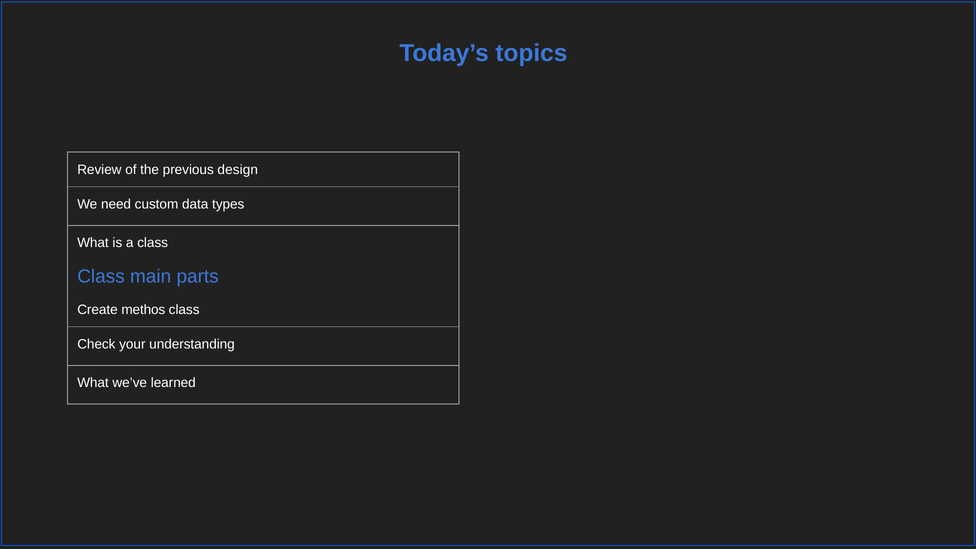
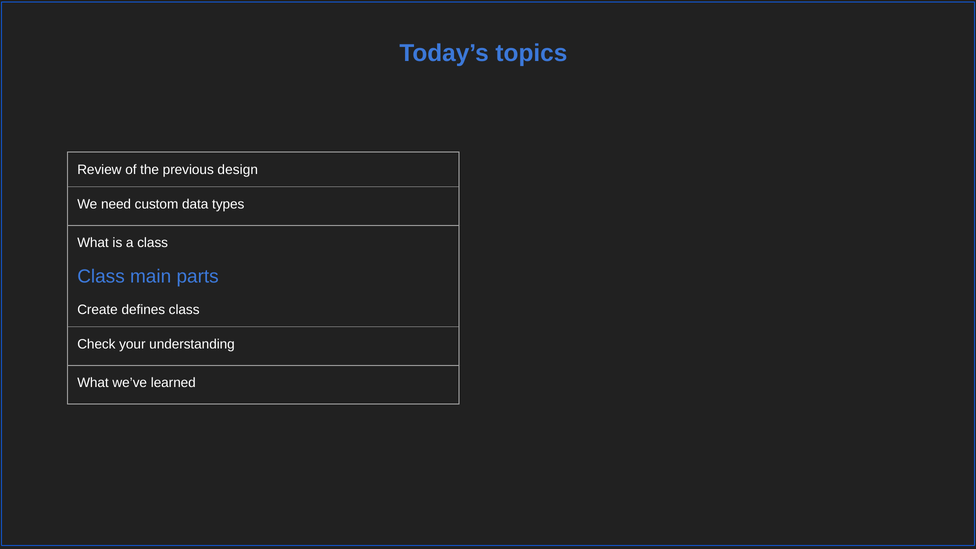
methos: methos -> defines
